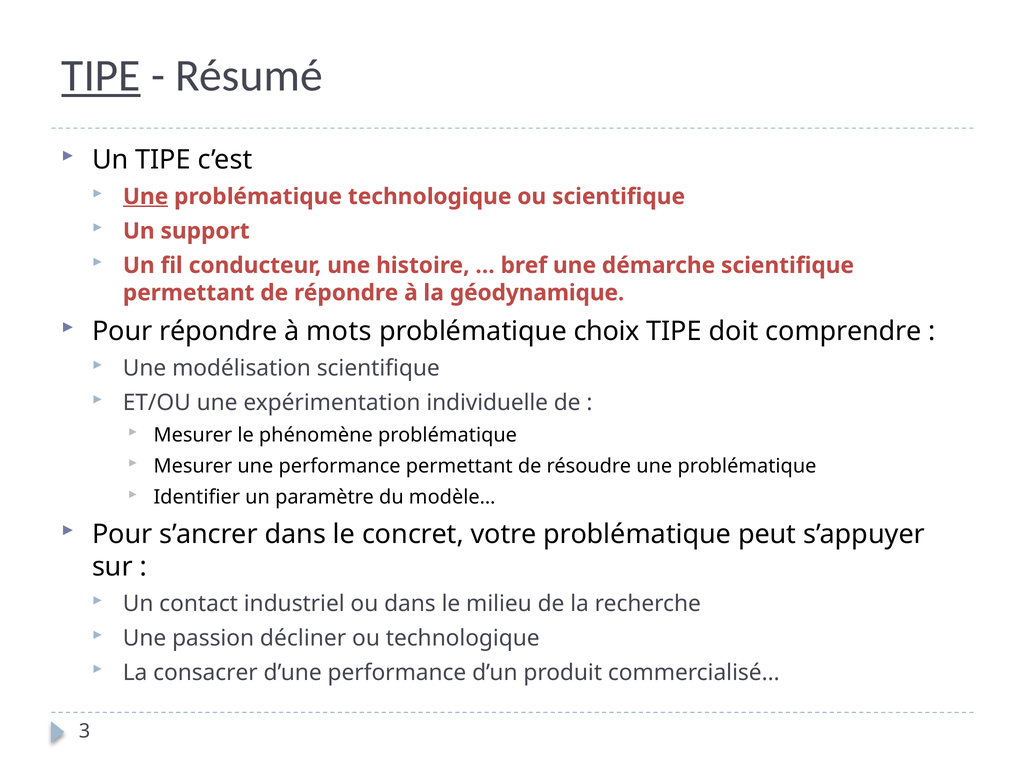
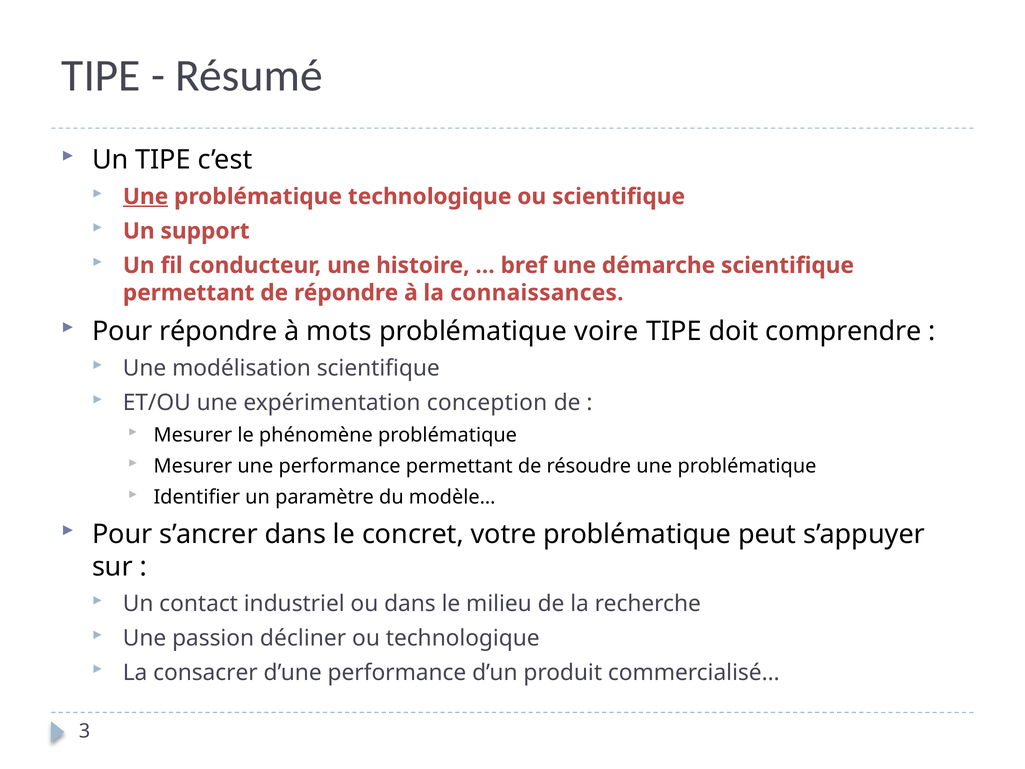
TIPE at (101, 76) underline: present -> none
géodynamique: géodynamique -> connaissances
choix: choix -> voire
individuelle: individuelle -> conception
